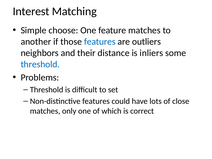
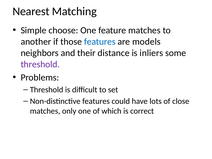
Interest: Interest -> Nearest
outliers: outliers -> models
threshold at (40, 64) colour: blue -> purple
